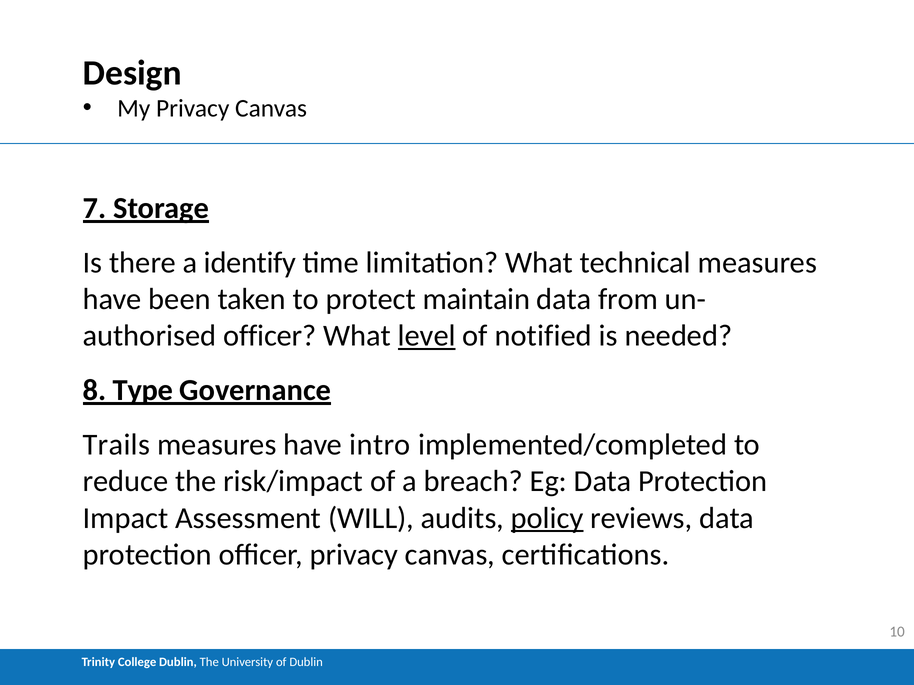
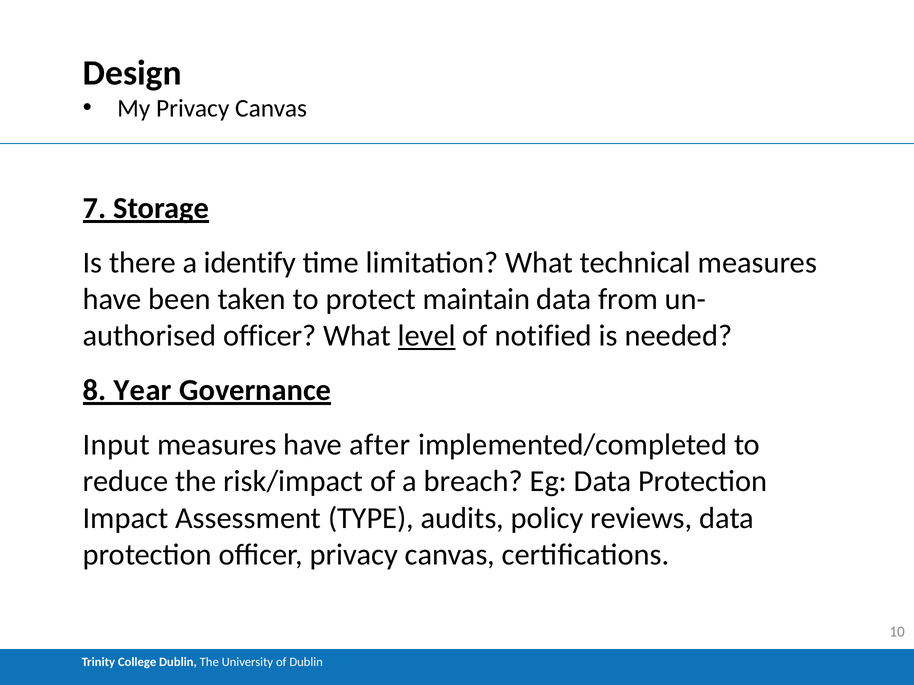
Type: Type -> Year
Trails: Trails -> Input
intro: intro -> after
WILL: WILL -> TYPE
policy underline: present -> none
